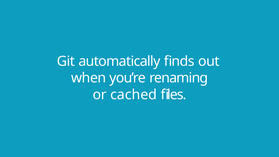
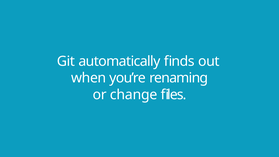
cached: cached -> change
